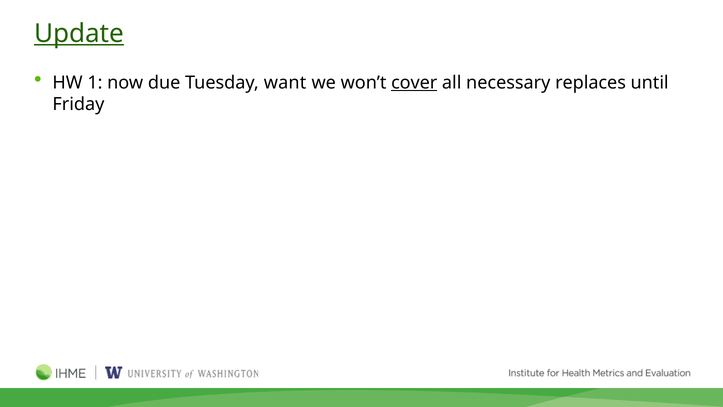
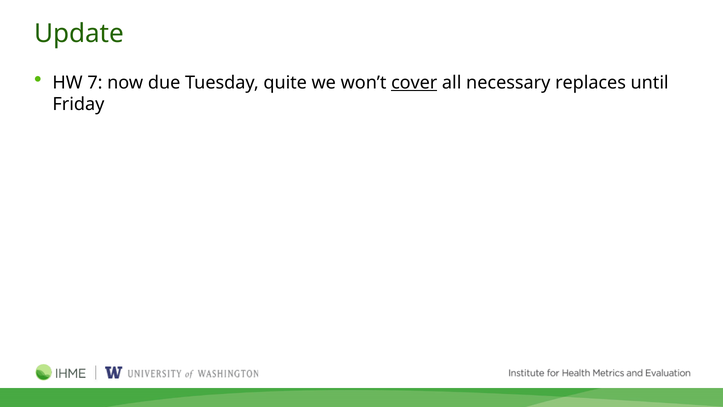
Update underline: present -> none
1: 1 -> 7
want: want -> quite
